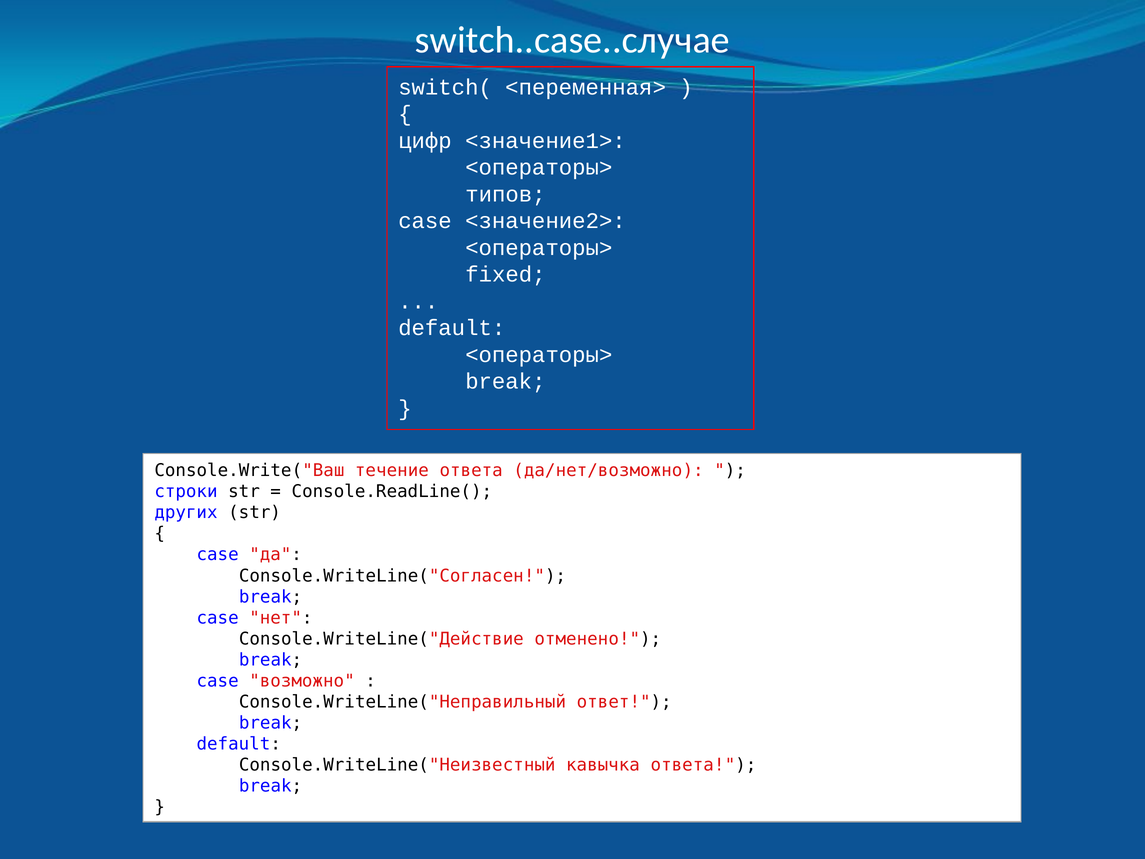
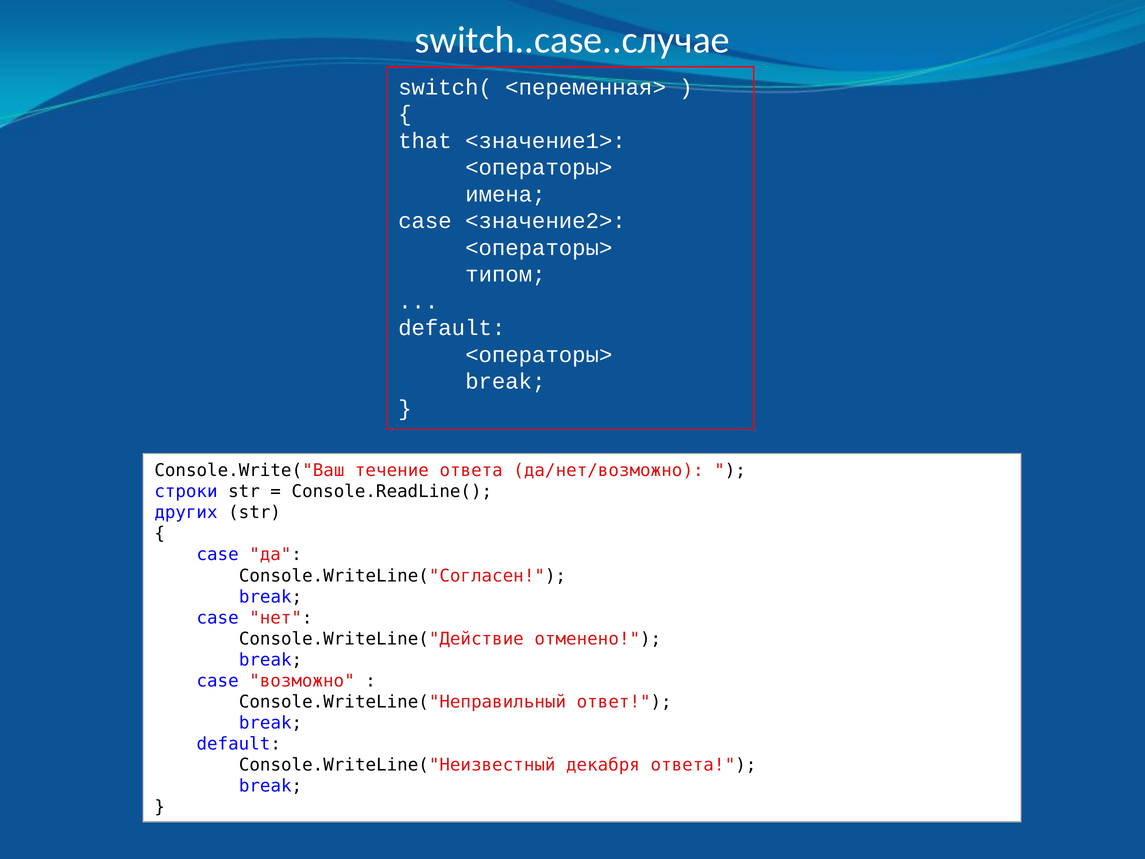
цифр: цифр -> that
типов: типов -> имена
fixed: fixed -> типом
кавычка: кавычка -> декабря
